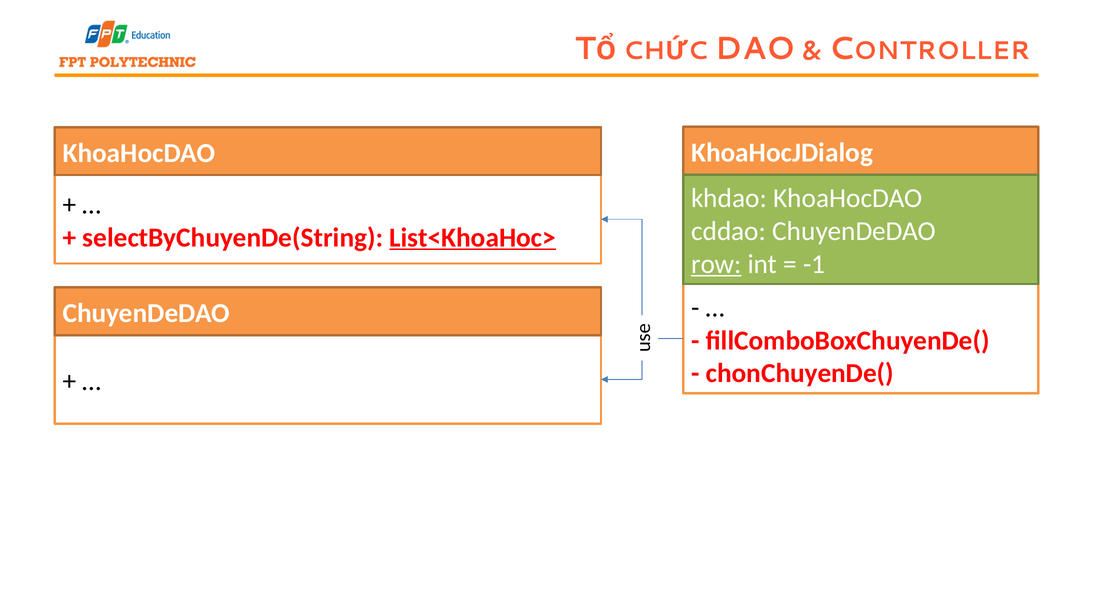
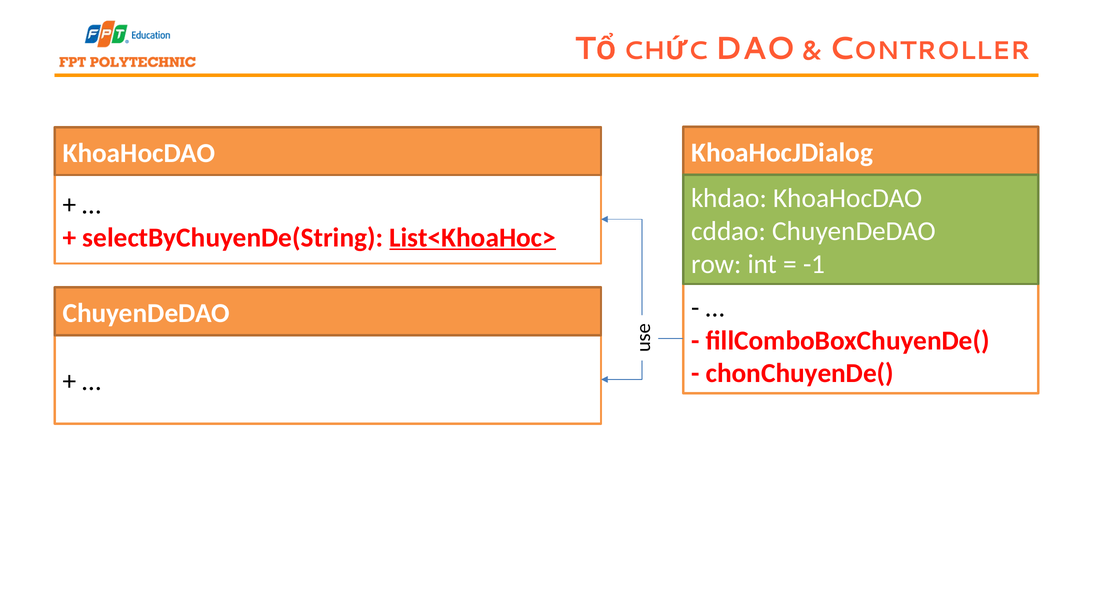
row underline: present -> none
